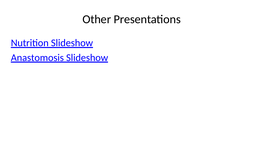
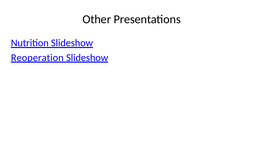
Anastomosis: Anastomosis -> Reoperation
